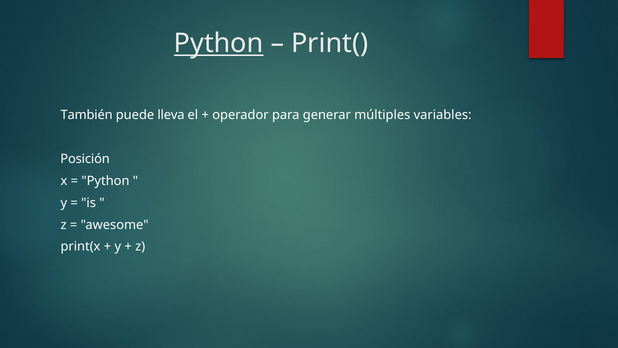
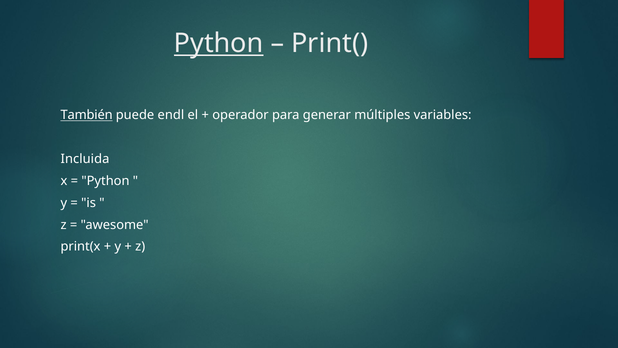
También underline: none -> present
lleva: lleva -> endl
Posición: Posición -> Incluida
